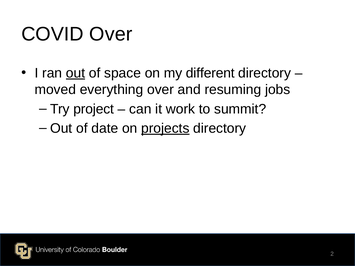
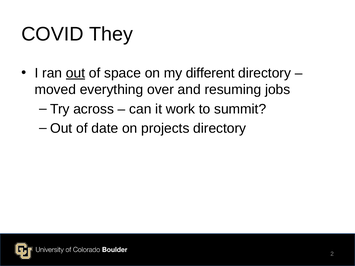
COVID Over: Over -> They
project: project -> across
projects underline: present -> none
